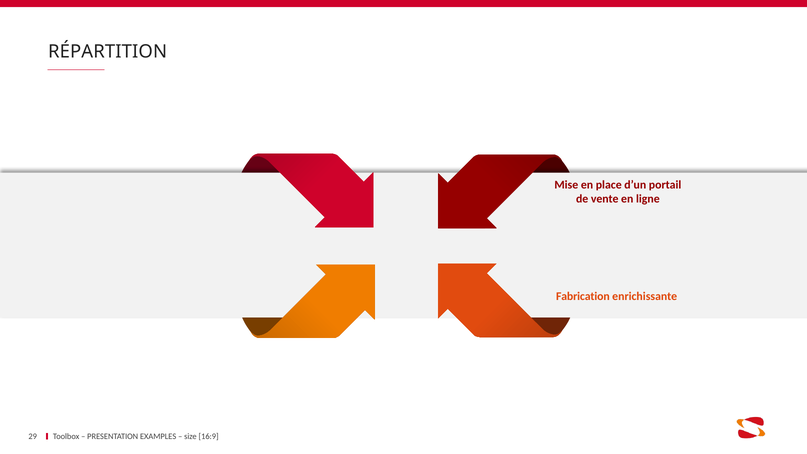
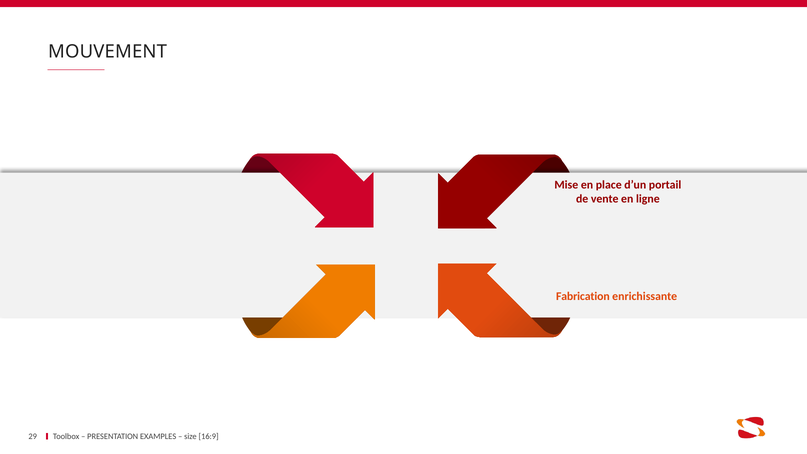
RÉPARTITION: RÉPARTITION -> MOUVEMENT
